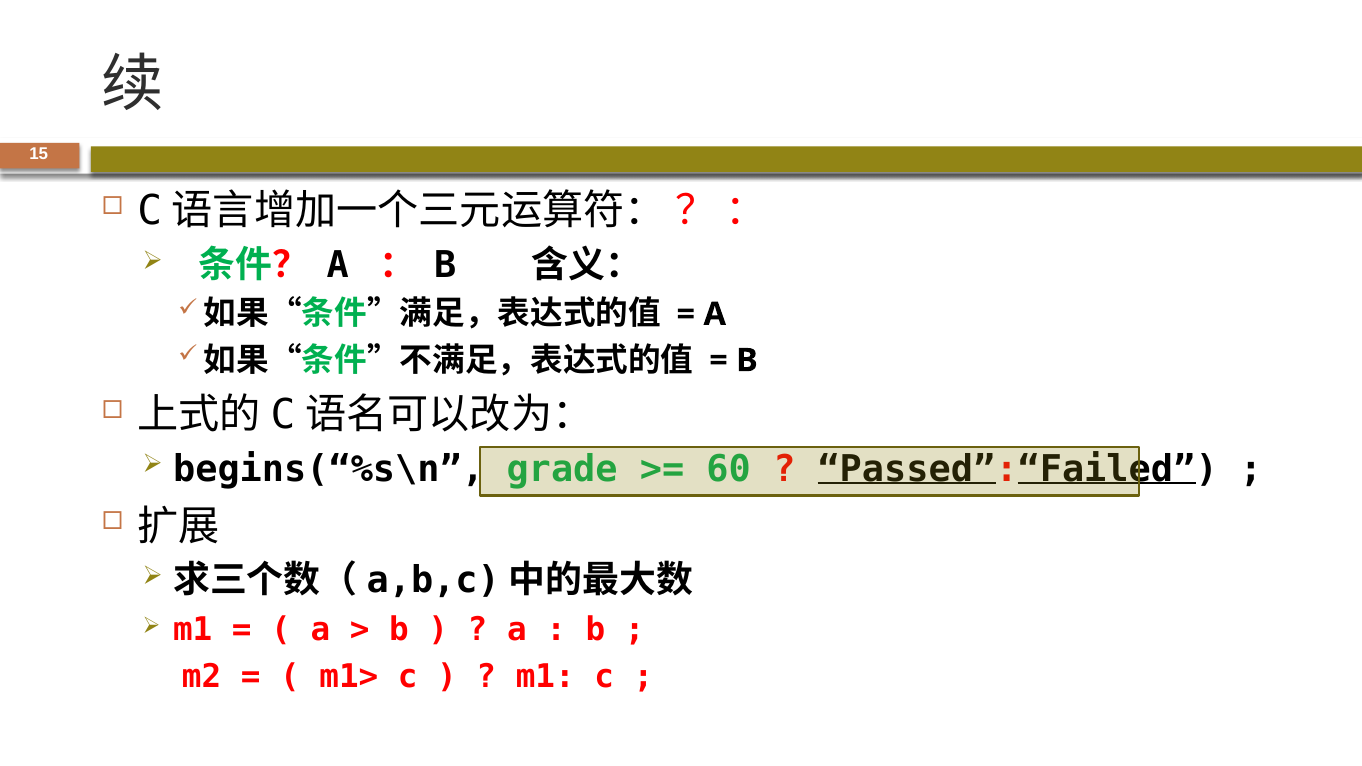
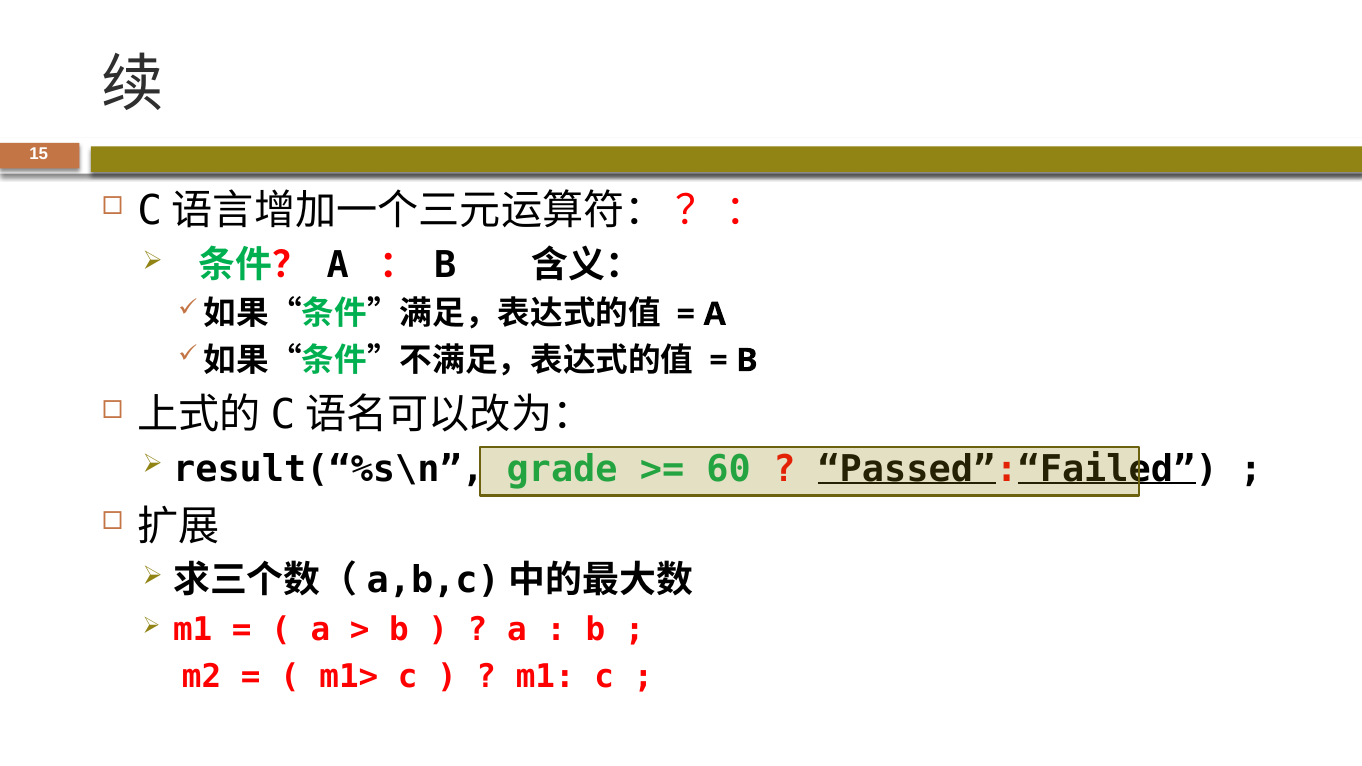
begins(“%s\n: begins(“%s\n -> result(“%s\n
